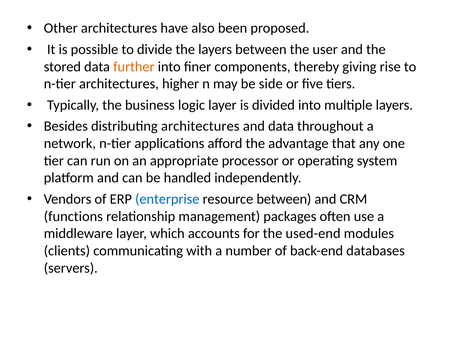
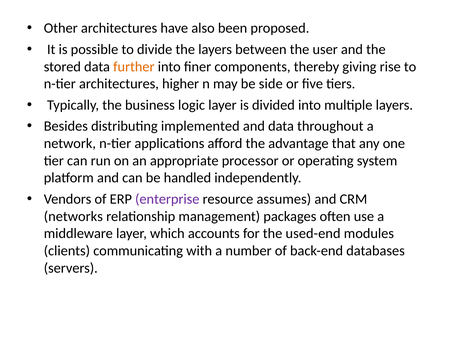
distributing architectures: architectures -> implemented
enterprise colour: blue -> purple
resource between: between -> assumes
functions: functions -> networks
